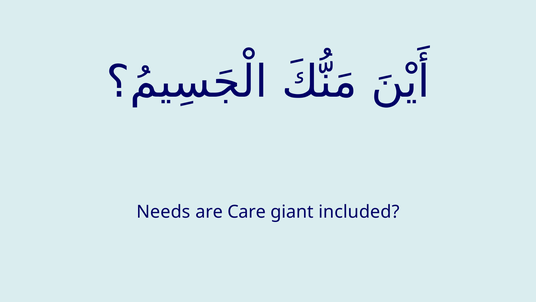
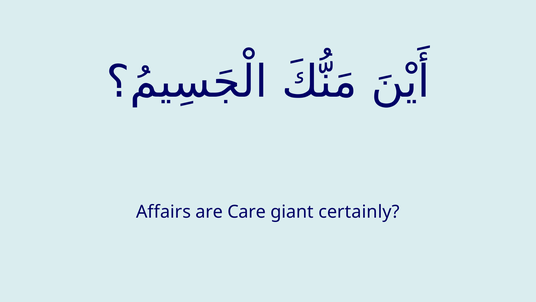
Needs: Needs -> Affairs
included: included -> certainly
